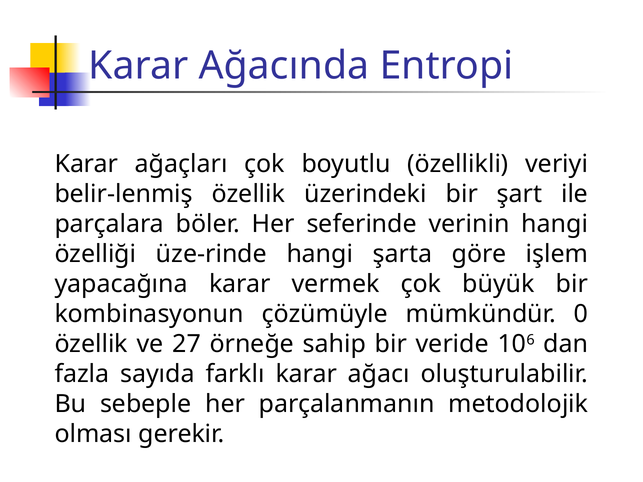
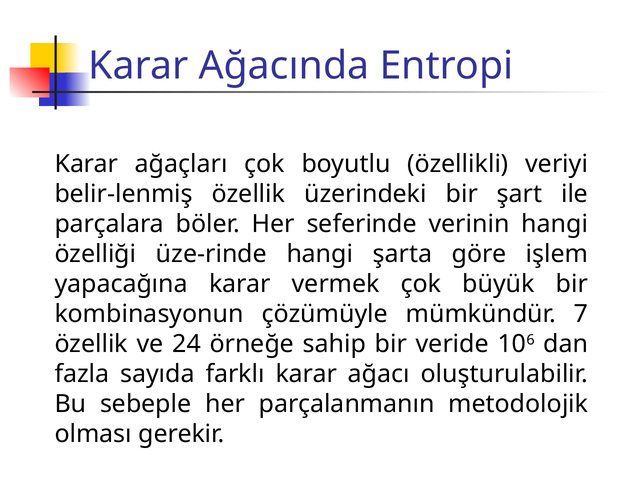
0: 0 -> 7
27: 27 -> 24
